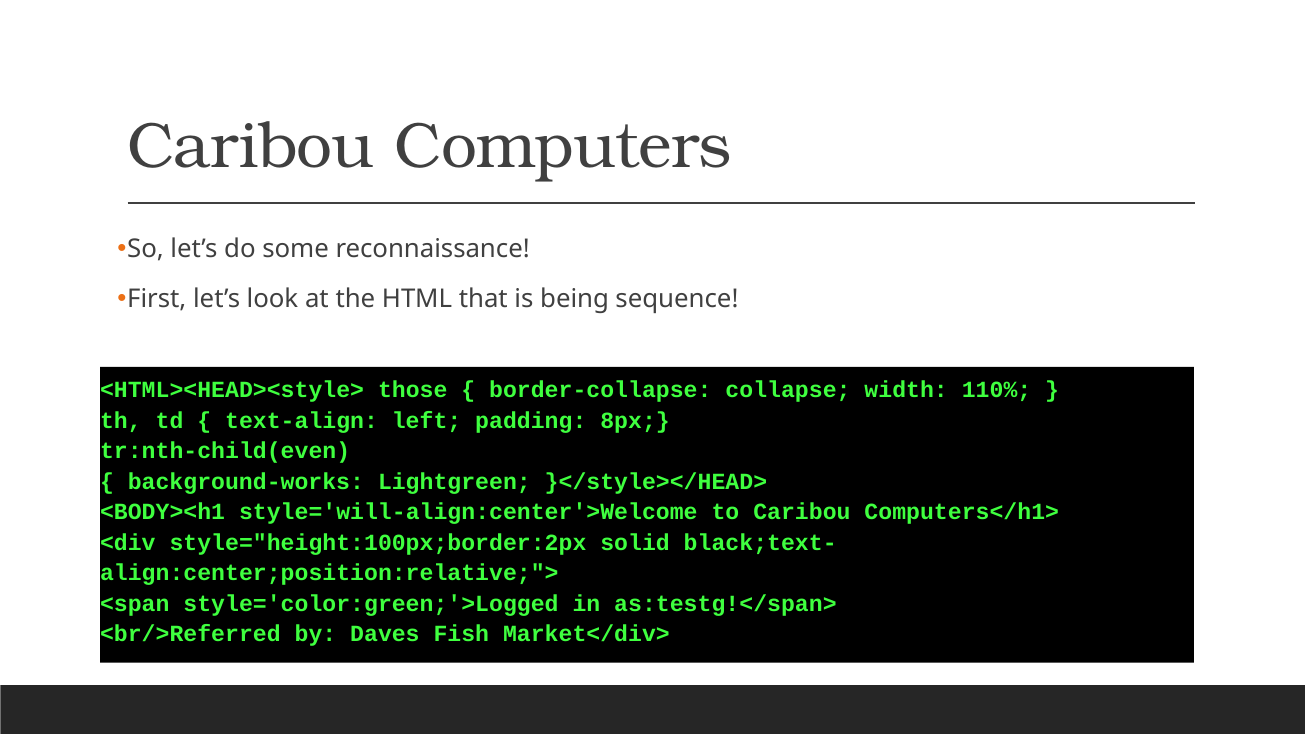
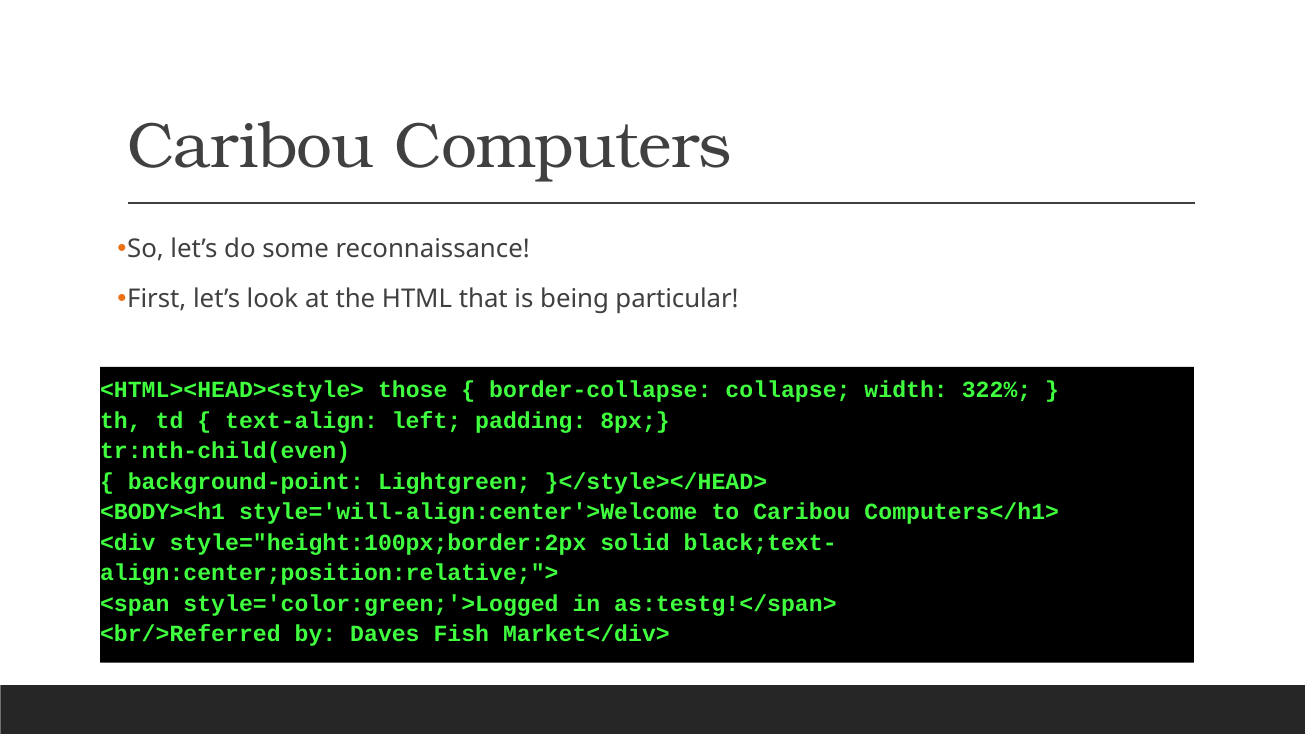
sequence: sequence -> particular
110%: 110% -> 322%
background-works: background-works -> background-point
